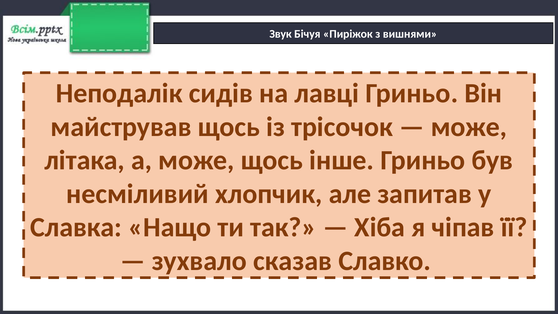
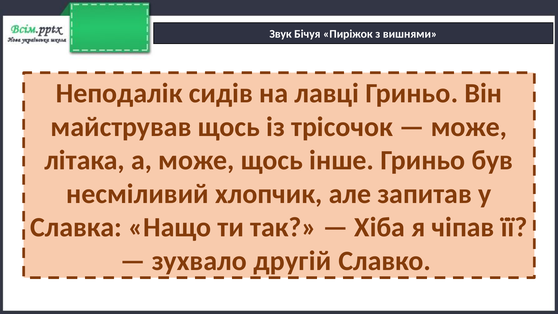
сказав: сказав -> другій
